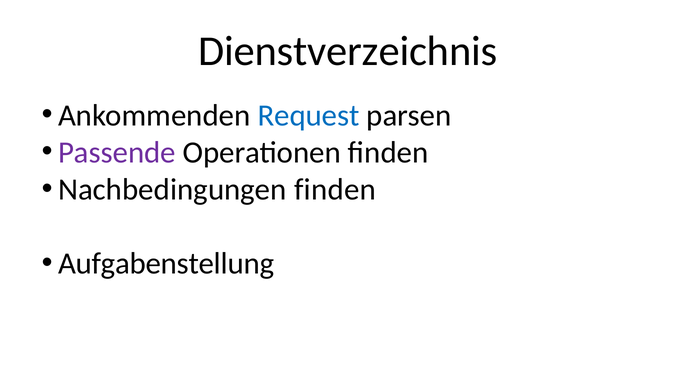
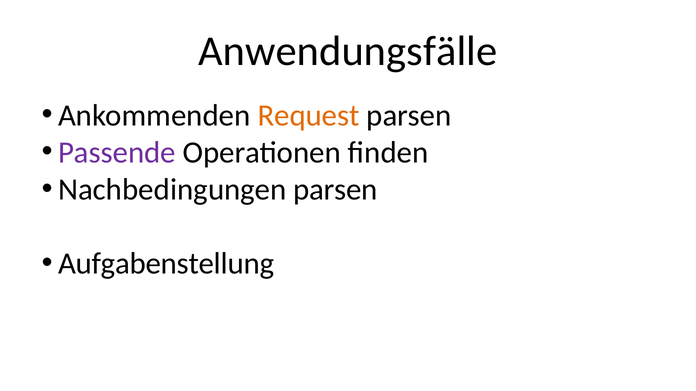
Dienstverzeichnis: Dienstverzeichnis -> Anwendungsfälle
Request colour: blue -> orange
Nachbedingungen finden: finden -> parsen
